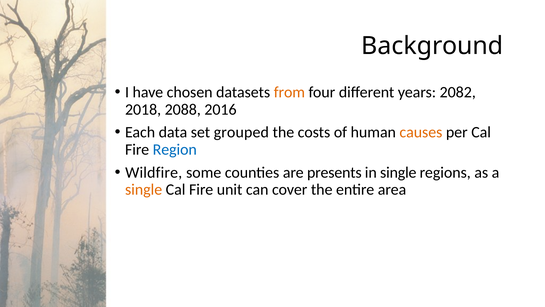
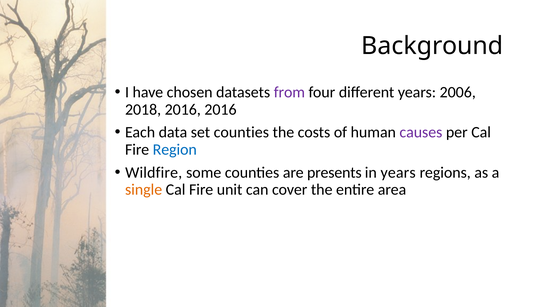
from colour: orange -> purple
2082: 2082 -> 2006
2018 2088: 2088 -> 2016
set grouped: grouped -> counties
causes colour: orange -> purple
in single: single -> years
